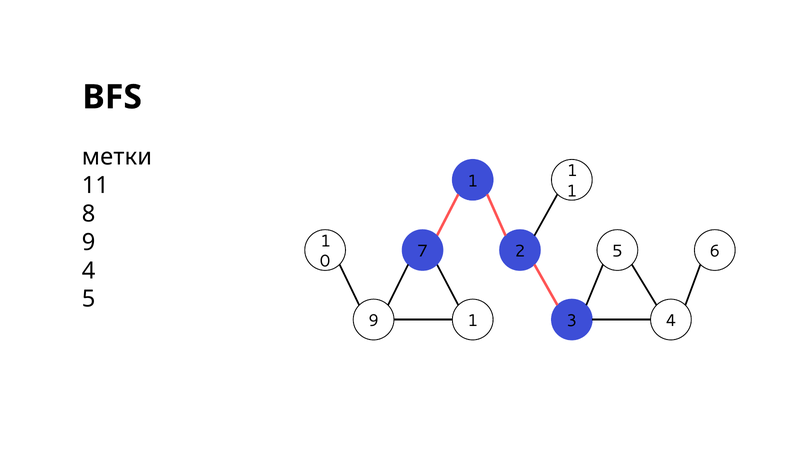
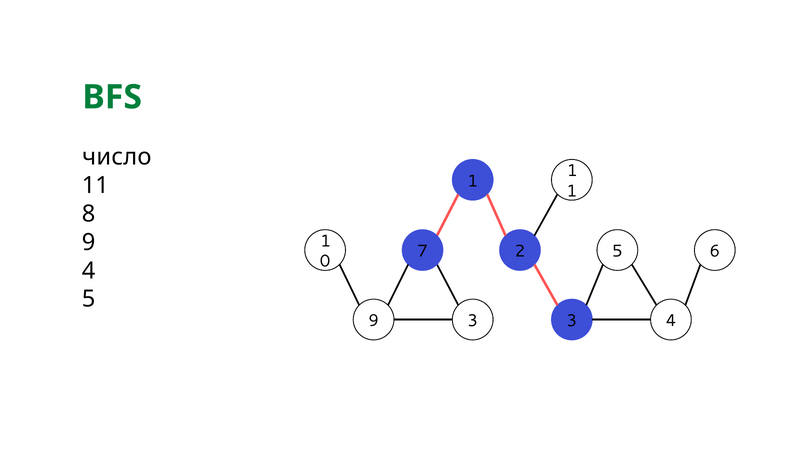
BFS colour: black -> green
метки: метки -> число
9 1: 1 -> 3
